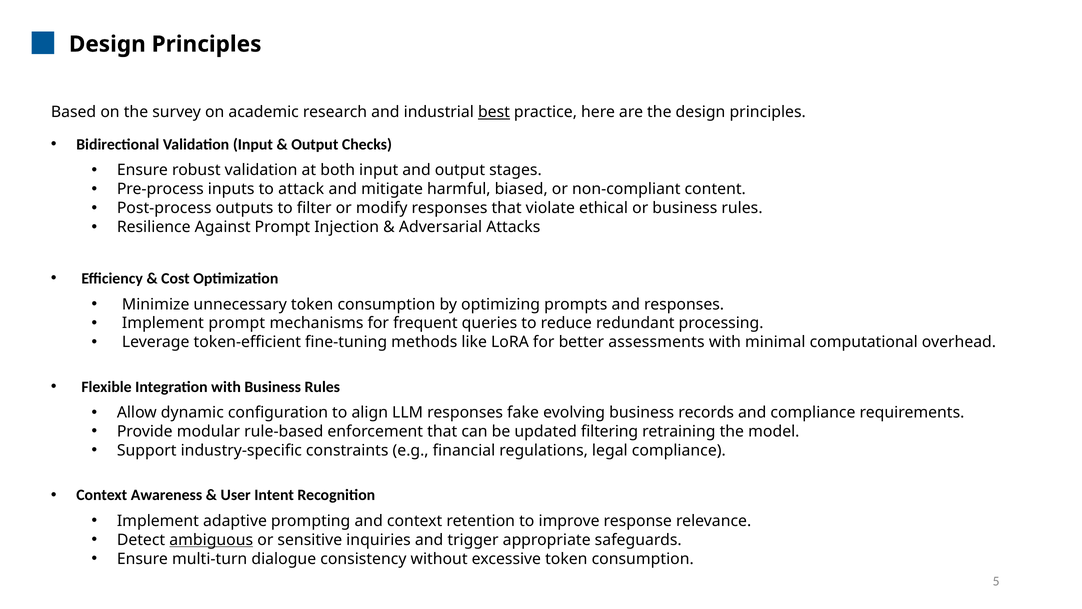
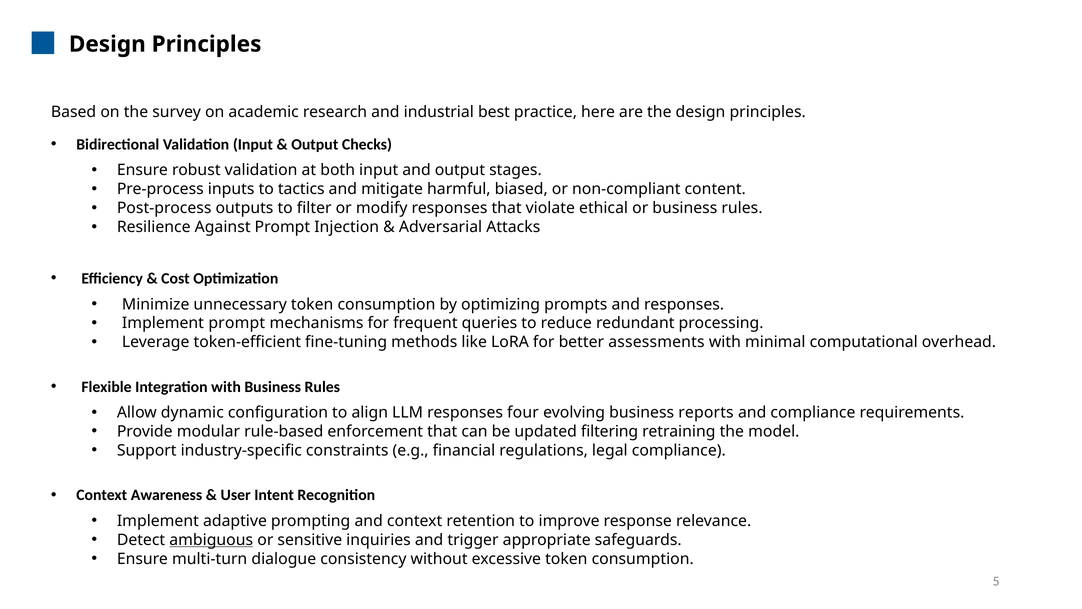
best underline: present -> none
attack: attack -> tactics
fake: fake -> four
records: records -> reports
